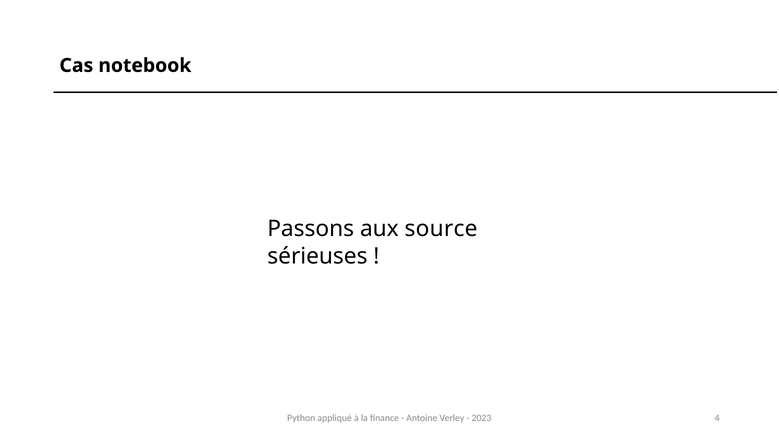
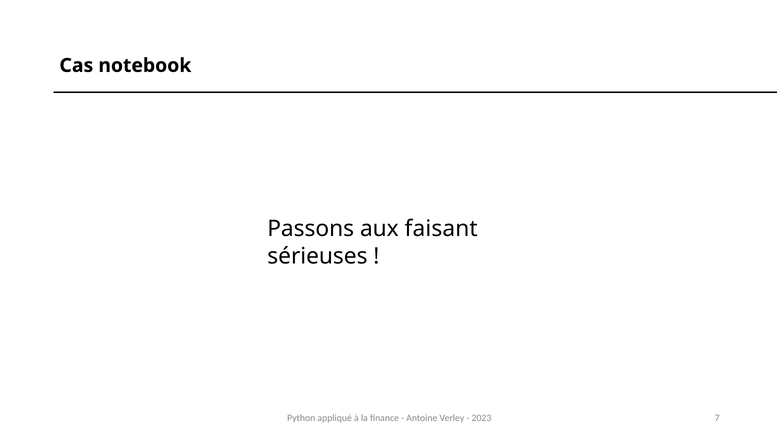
source: source -> faisant
4: 4 -> 7
